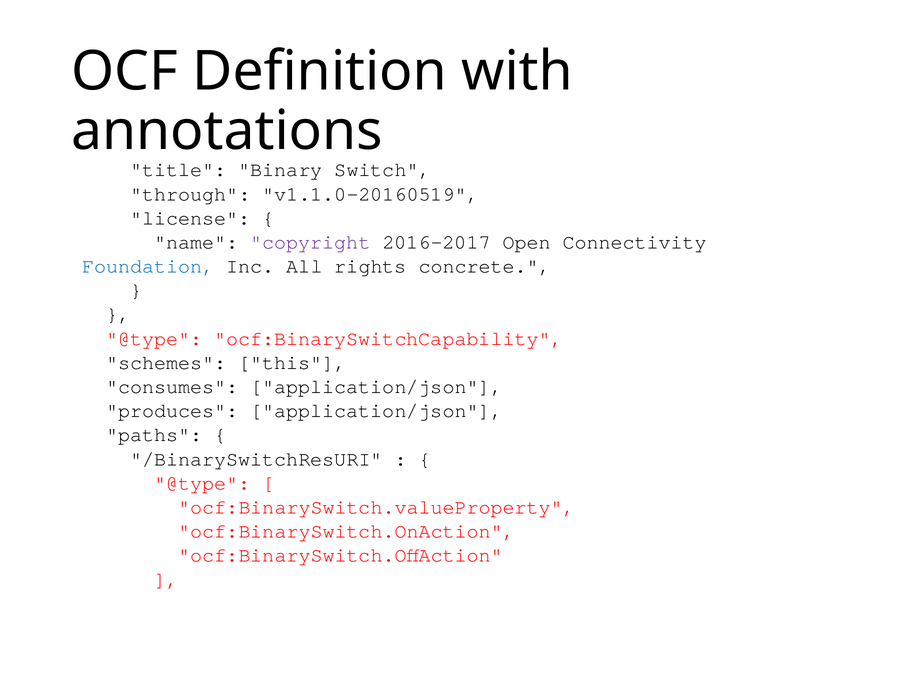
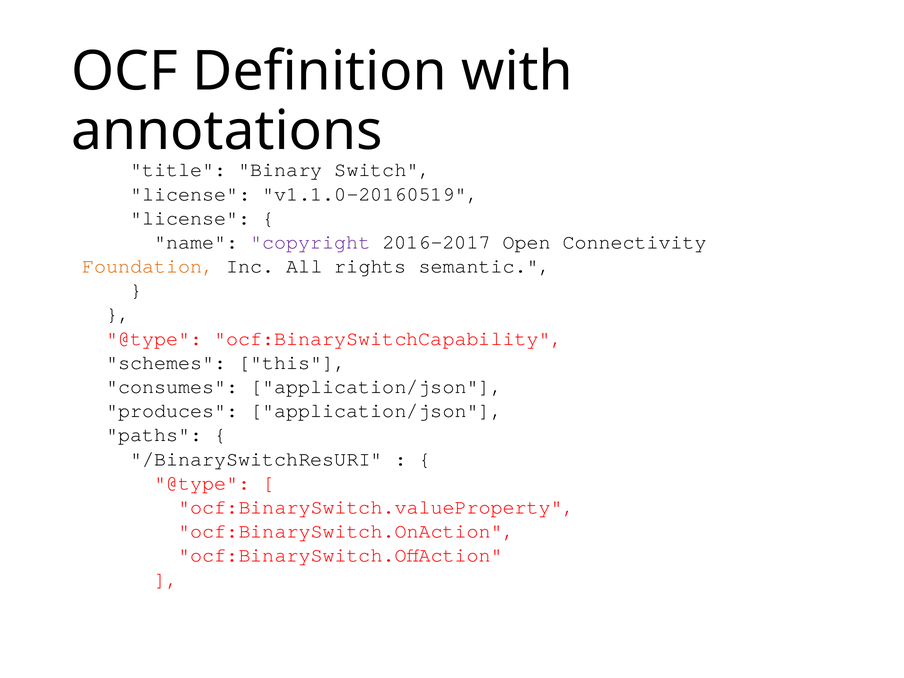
through at (190, 194): through -> license
Foundation colour: blue -> orange
concrete: concrete -> semantic
